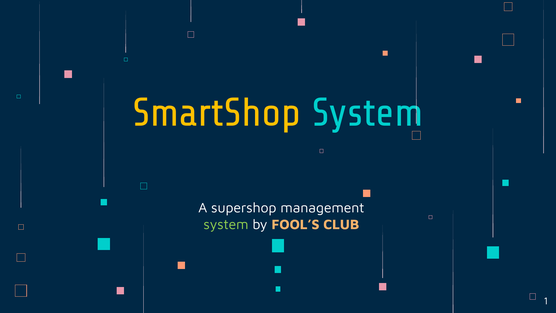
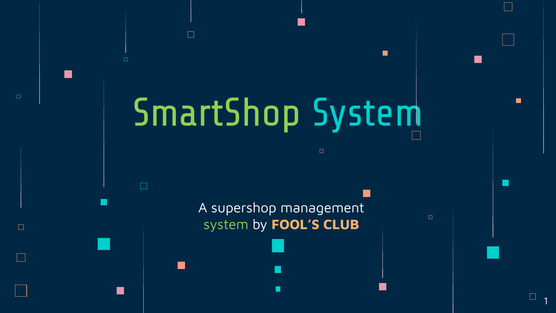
SmartShop colour: yellow -> light green
